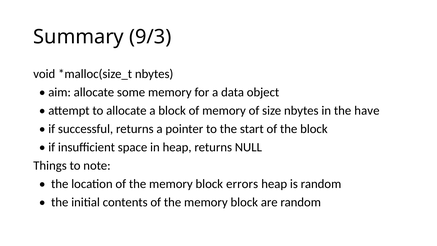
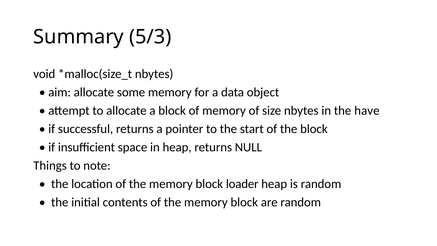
9/3: 9/3 -> 5/3
errors: errors -> loader
